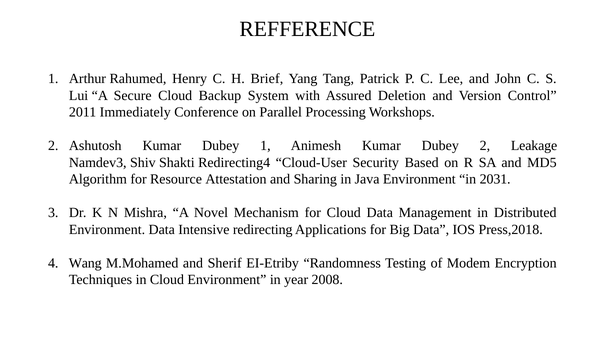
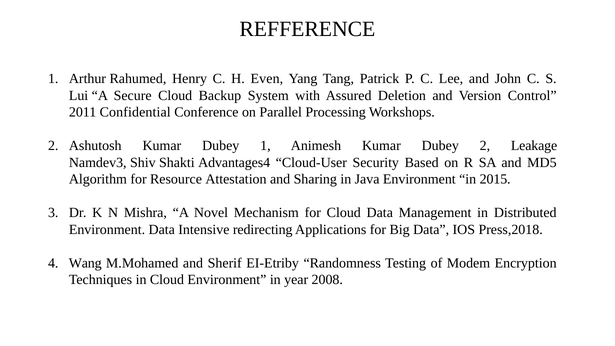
Brief: Brief -> Even
Immediately: Immediately -> Confidential
Redirecting4: Redirecting4 -> Advantages4
2031: 2031 -> 2015
